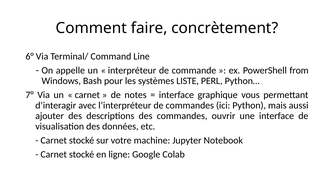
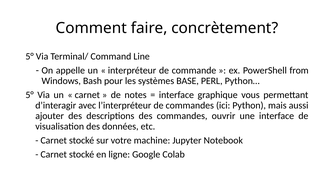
6° at (30, 56): 6° -> 5°
LISTE: LISTE -> BASE
7° at (30, 95): 7° -> 5°
